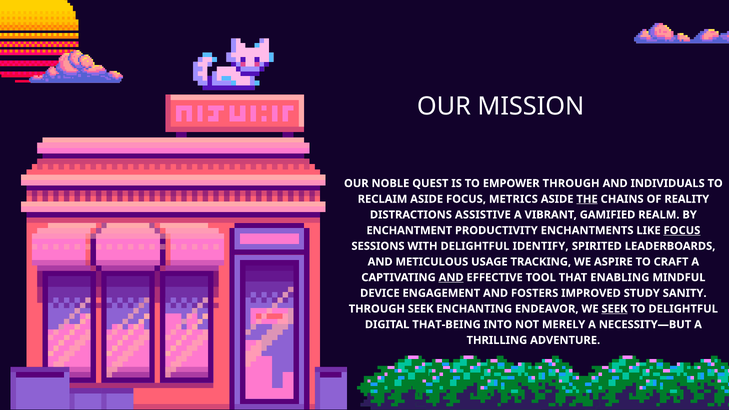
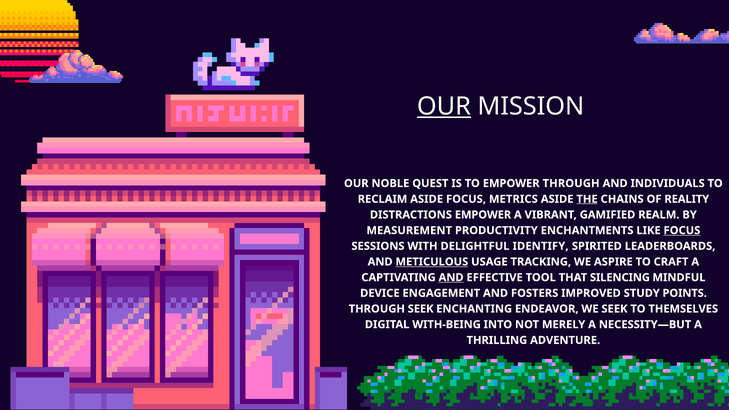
OUR at (444, 107) underline: none -> present
DISTRACTIONS ASSISTIVE: ASSISTIVE -> EMPOWER
ENCHANTMENT: ENCHANTMENT -> MEASUREMENT
METICULOUS underline: none -> present
ENABLING: ENABLING -> SILENCING
SANITY: SANITY -> POINTS
SEEK at (614, 309) underline: present -> none
TO DELIGHTFUL: DELIGHTFUL -> THEMSELVES
THAT-BEING: THAT-BEING -> WITH-BEING
